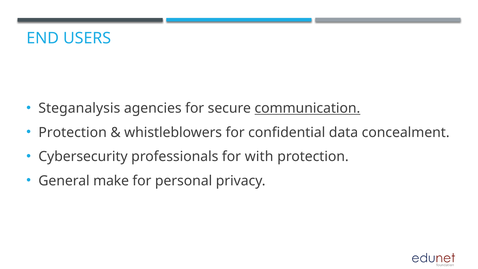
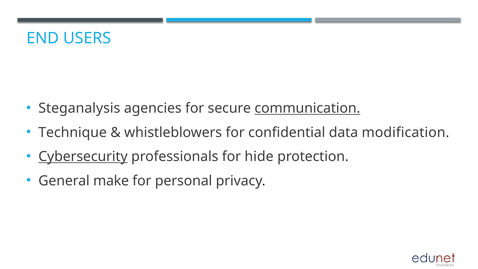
Protection at (73, 132): Protection -> Technique
concealment: concealment -> modification
Cybersecurity underline: none -> present
with: with -> hide
